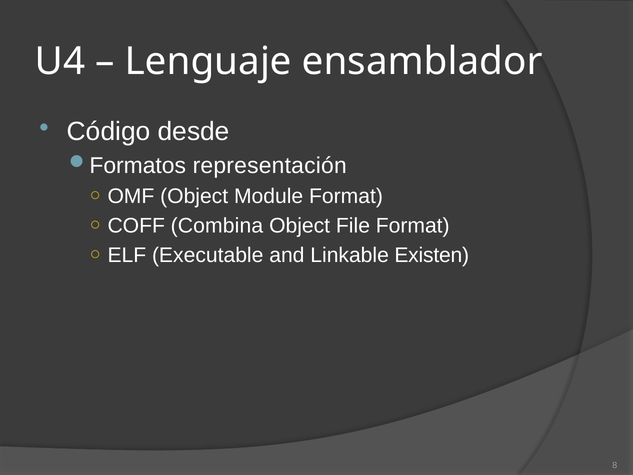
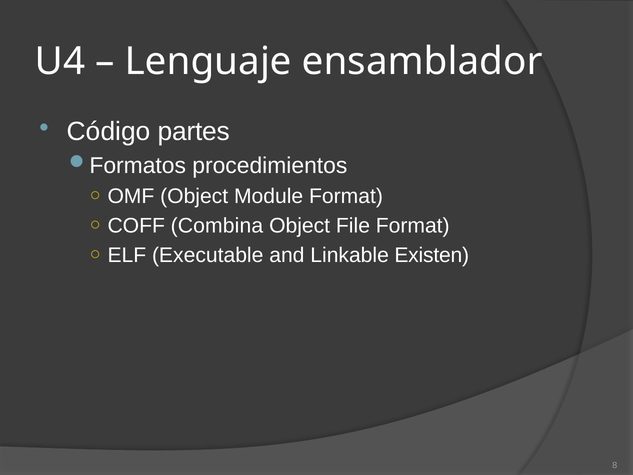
desde: desde -> partes
representación: representación -> procedimientos
